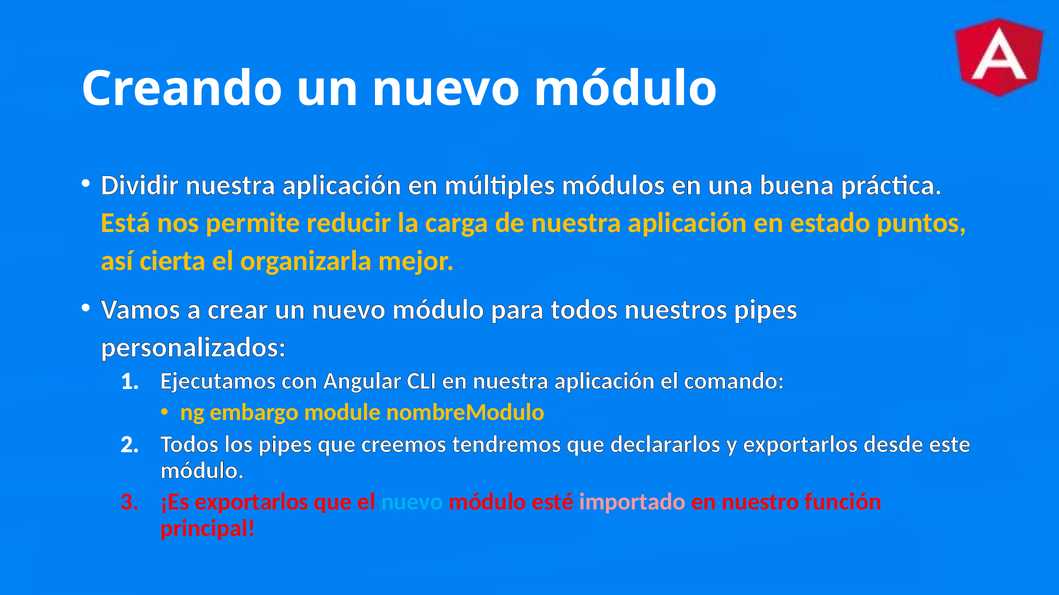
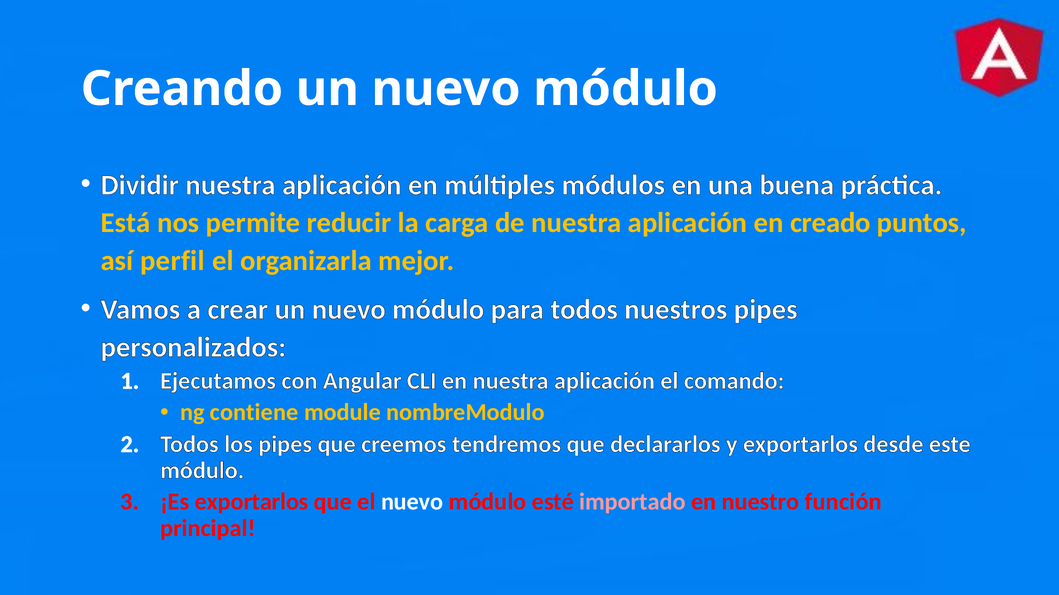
estado: estado -> creado
cierta: cierta -> perfil
embargo: embargo -> contiene
nuevo at (412, 503) colour: light blue -> white
